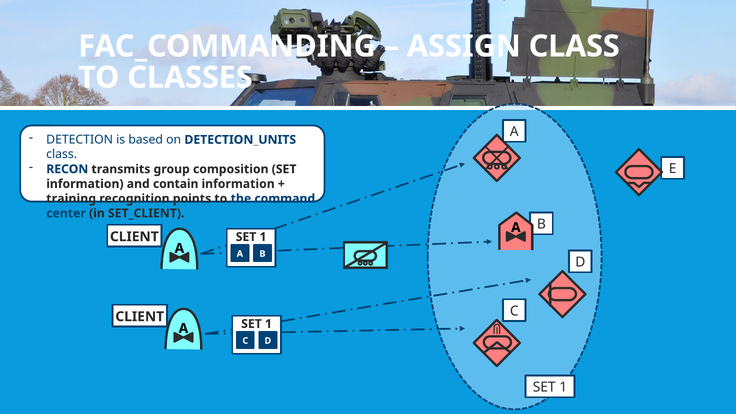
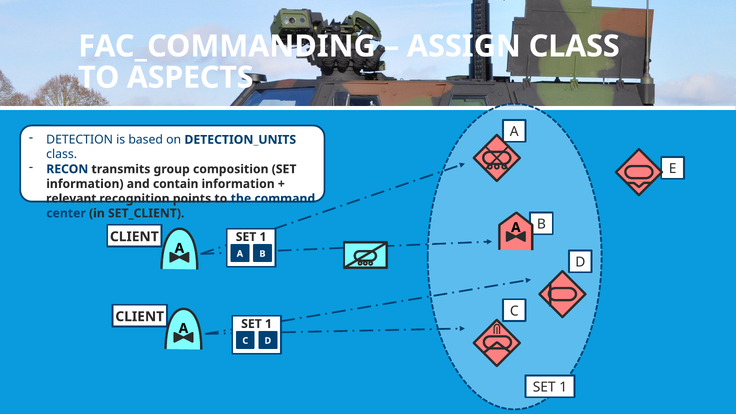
CLASSES: CLASSES -> ASPECTS
training: training -> relevant
